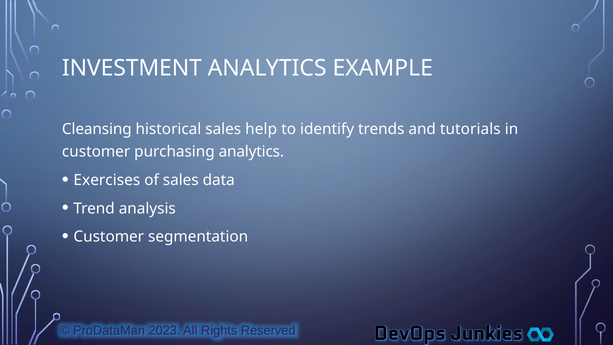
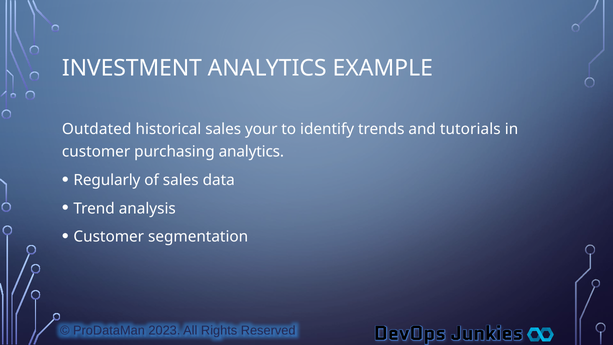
Cleansing: Cleansing -> Outdated
help: help -> your
Exercises: Exercises -> Regularly
